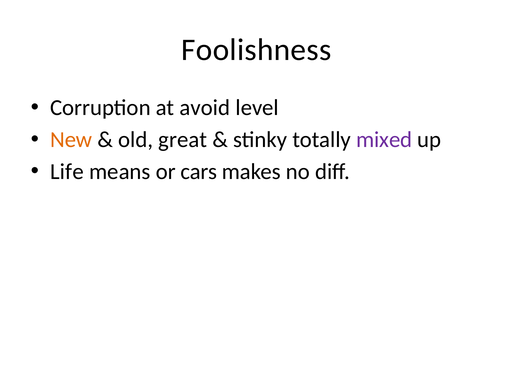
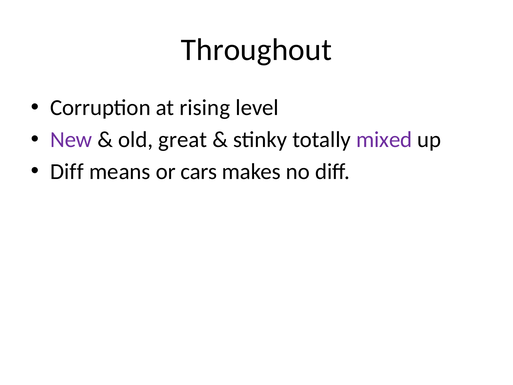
Foolishness: Foolishness -> Throughout
avoid: avoid -> rising
New colour: orange -> purple
Life at (67, 172): Life -> Diff
